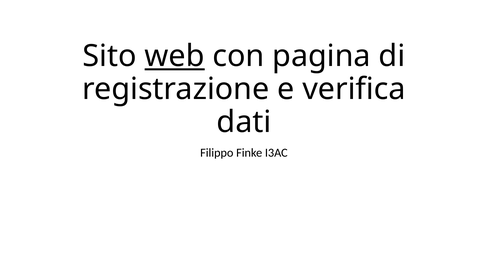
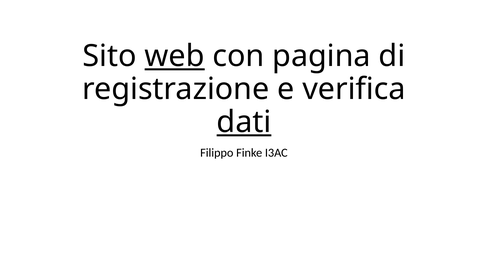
dati underline: none -> present
